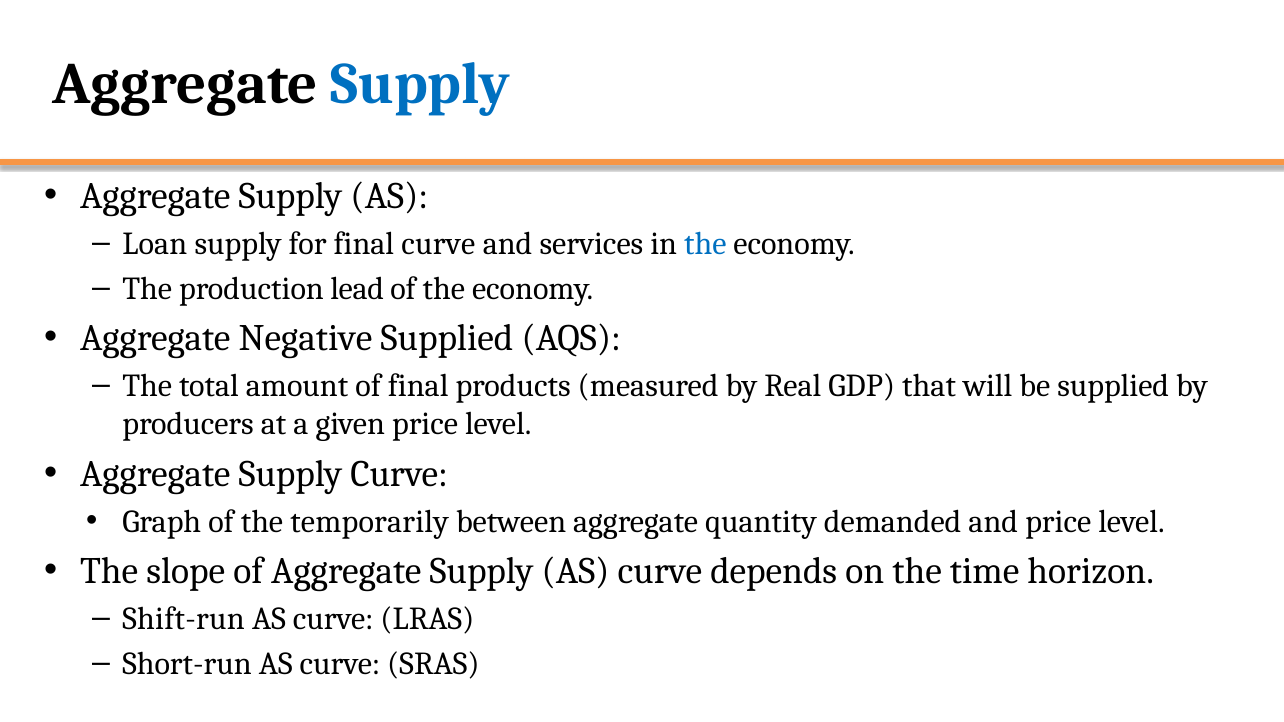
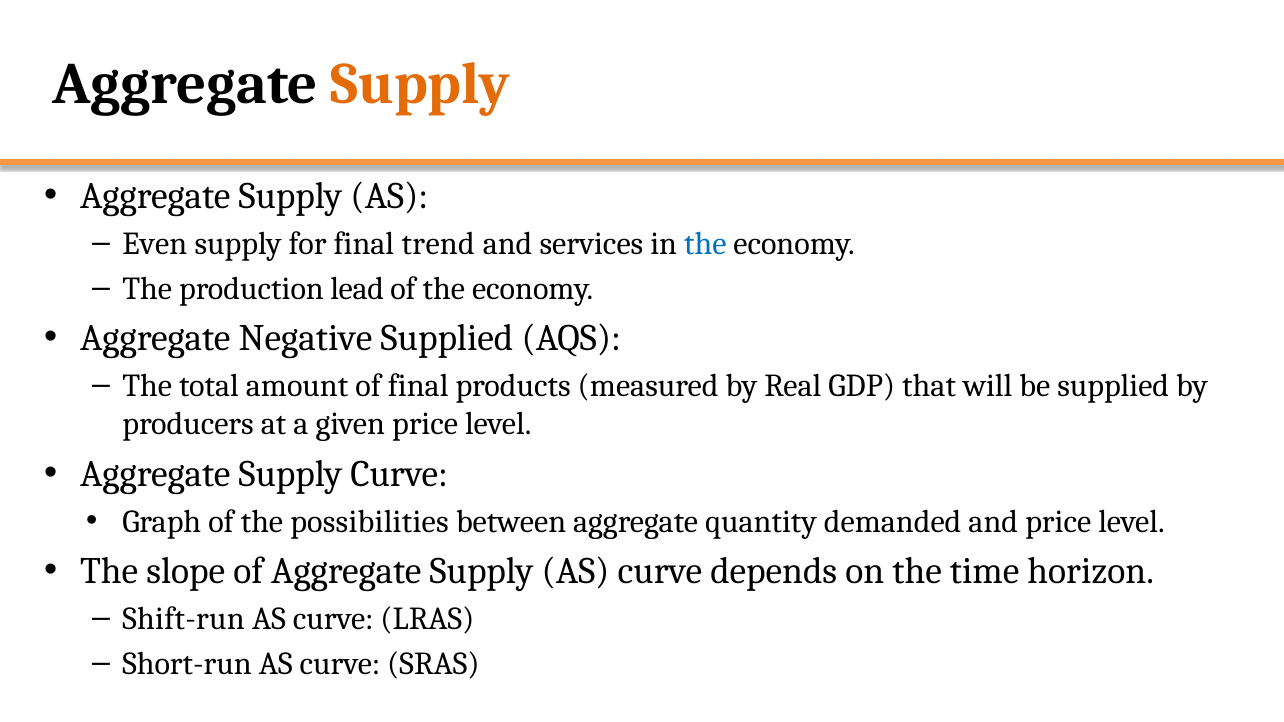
Supply at (420, 85) colour: blue -> orange
Loan: Loan -> Even
final curve: curve -> trend
temporarily: temporarily -> possibilities
